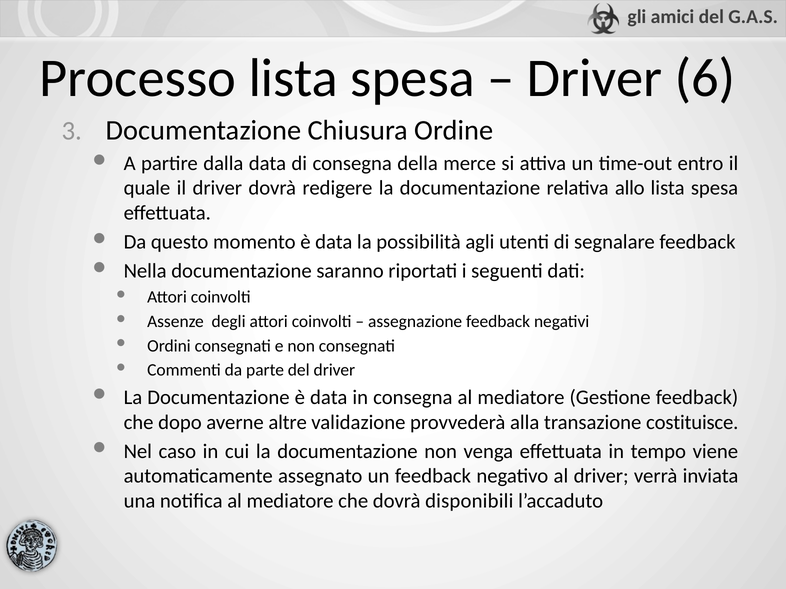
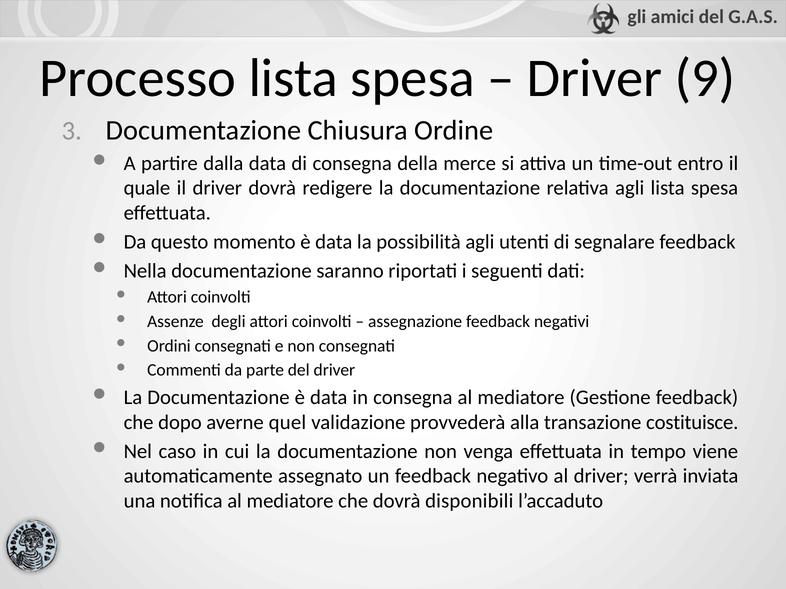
6: 6 -> 9
relativa allo: allo -> agli
altre: altre -> quel
